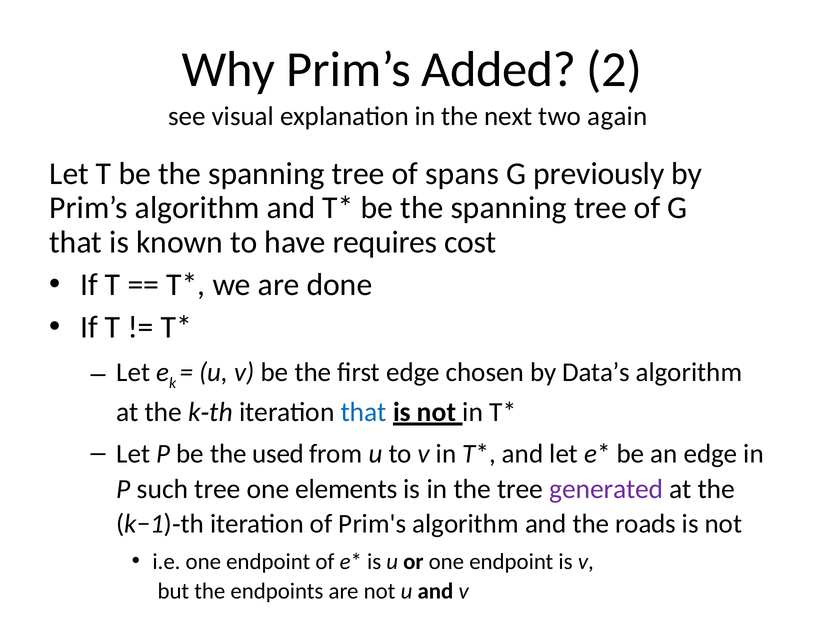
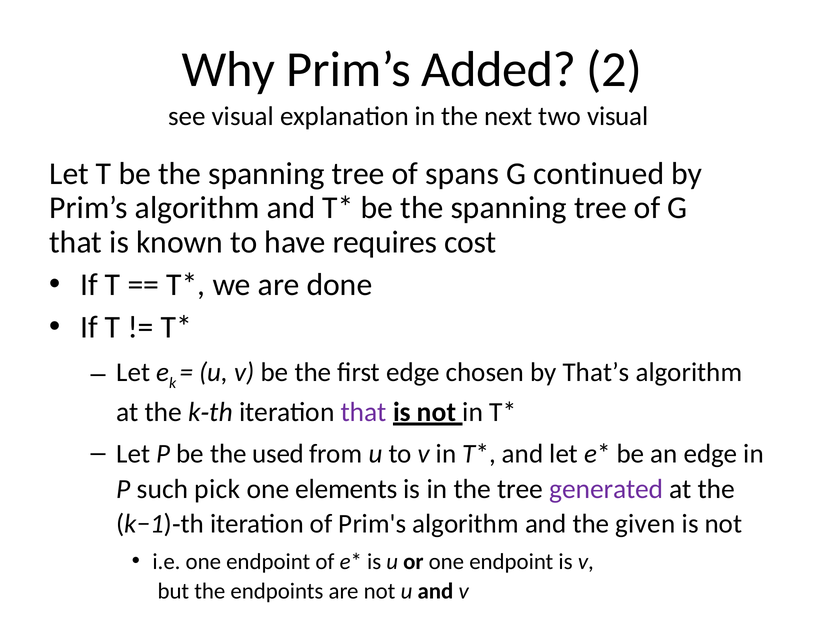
two again: again -> visual
previously: previously -> continued
Data’s: Data’s -> That’s
that at (364, 412) colour: blue -> purple
such tree: tree -> pick
roads: roads -> given
